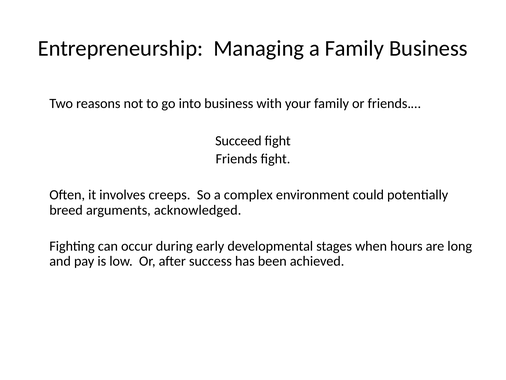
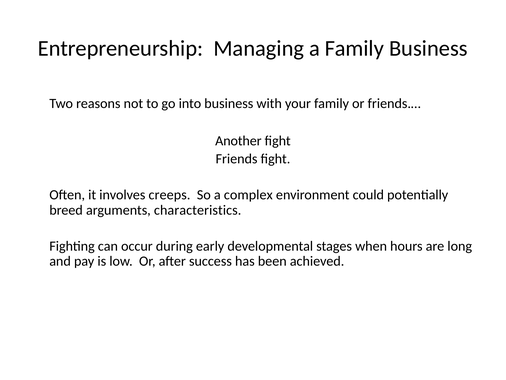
Succeed: Succeed -> Another
acknowledged: acknowledged -> characteristics
